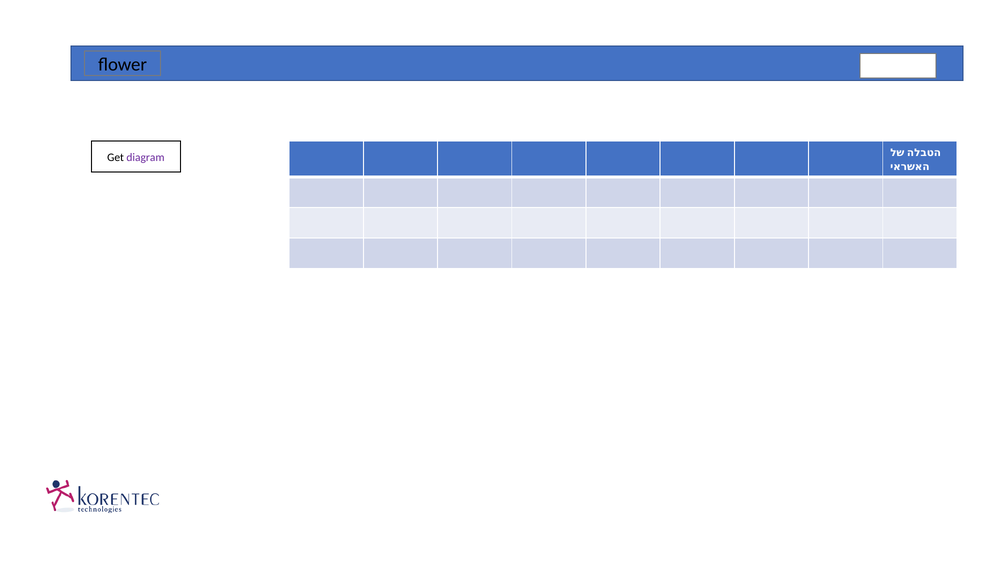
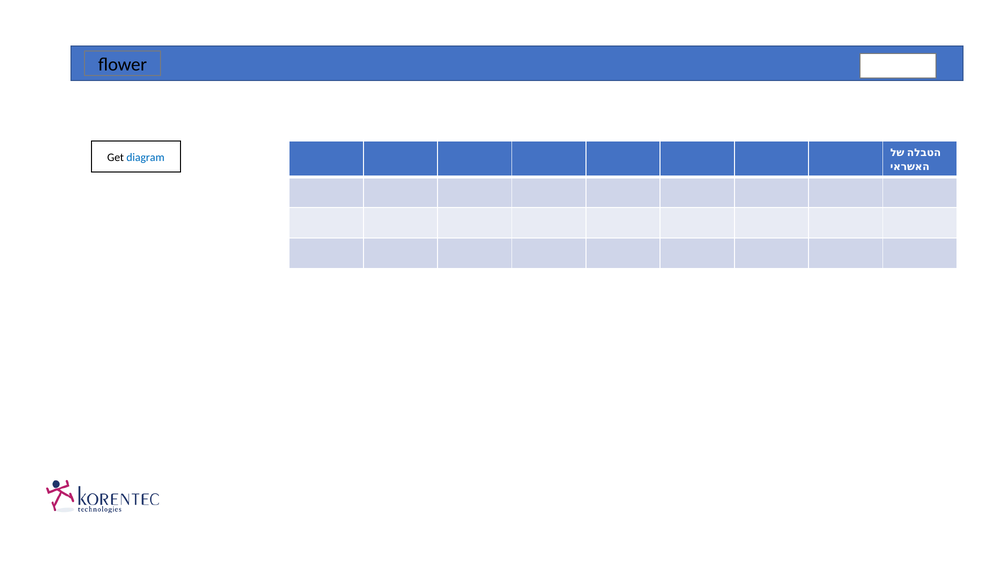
diagram colour: purple -> blue
